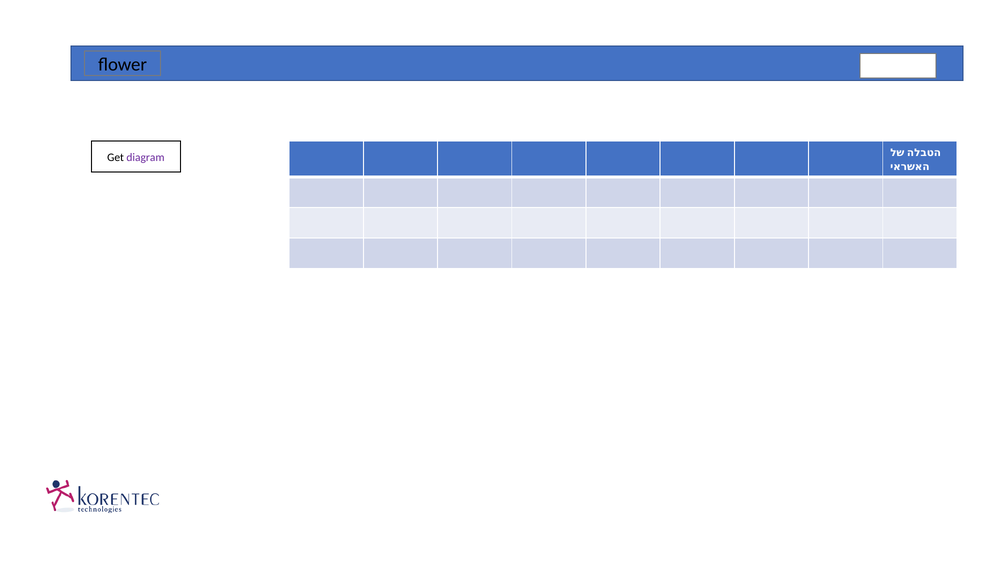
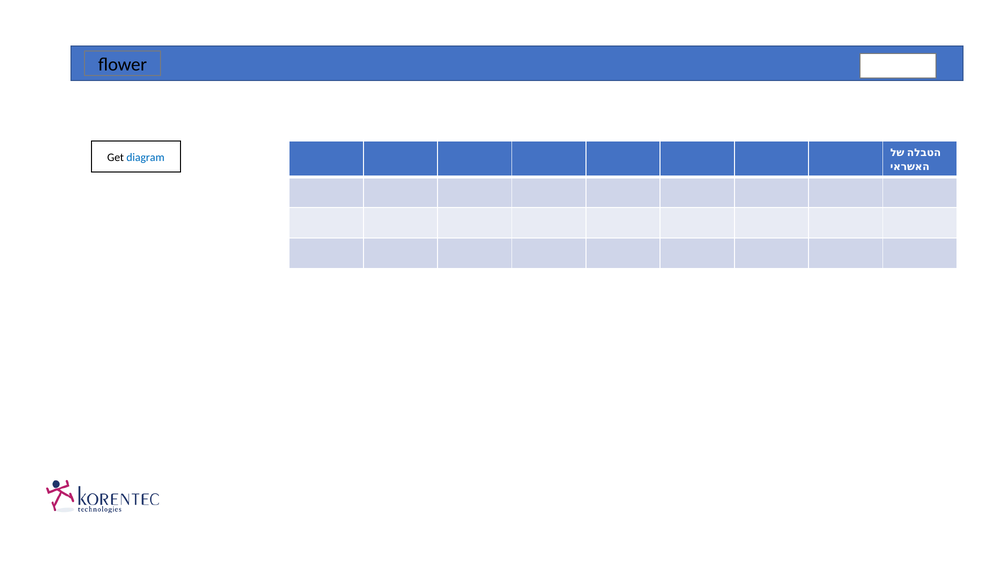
diagram colour: purple -> blue
